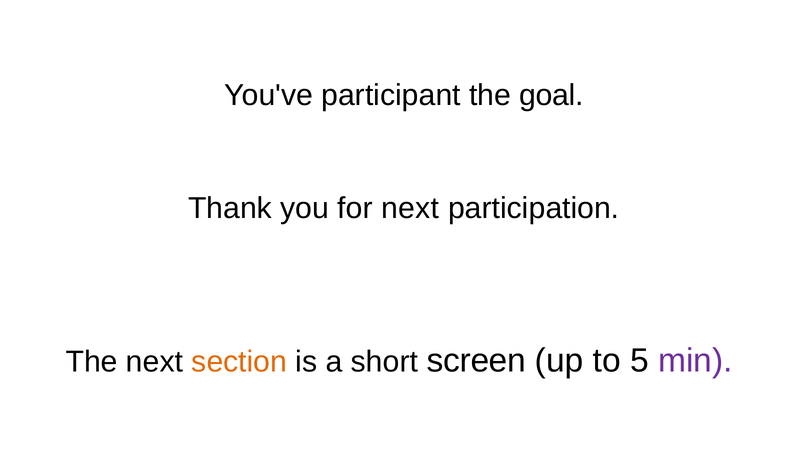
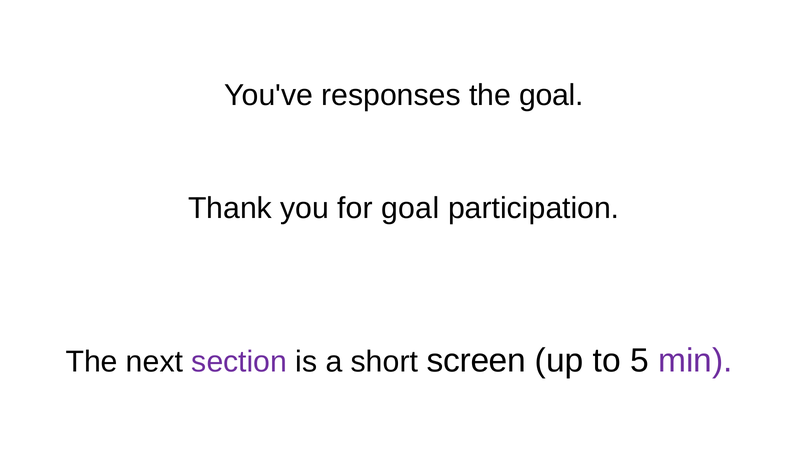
participant: participant -> responses
for next: next -> goal
section colour: orange -> purple
